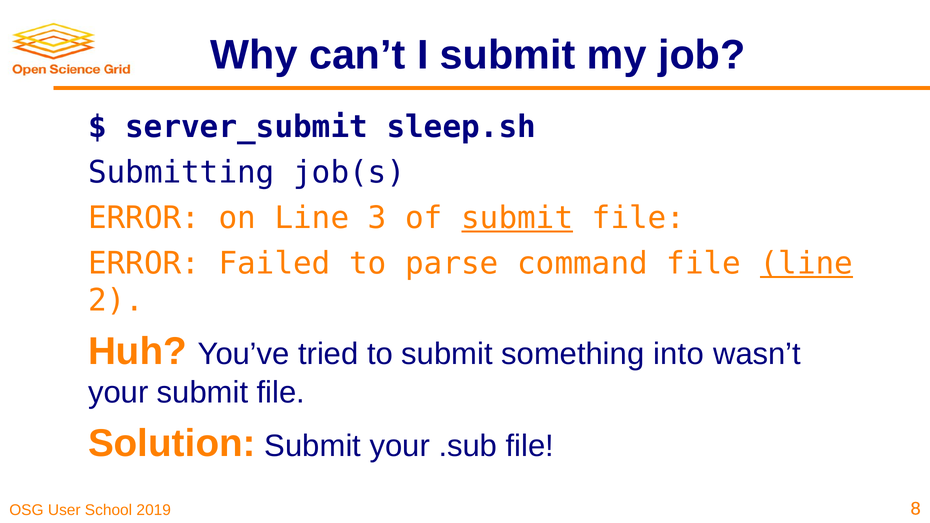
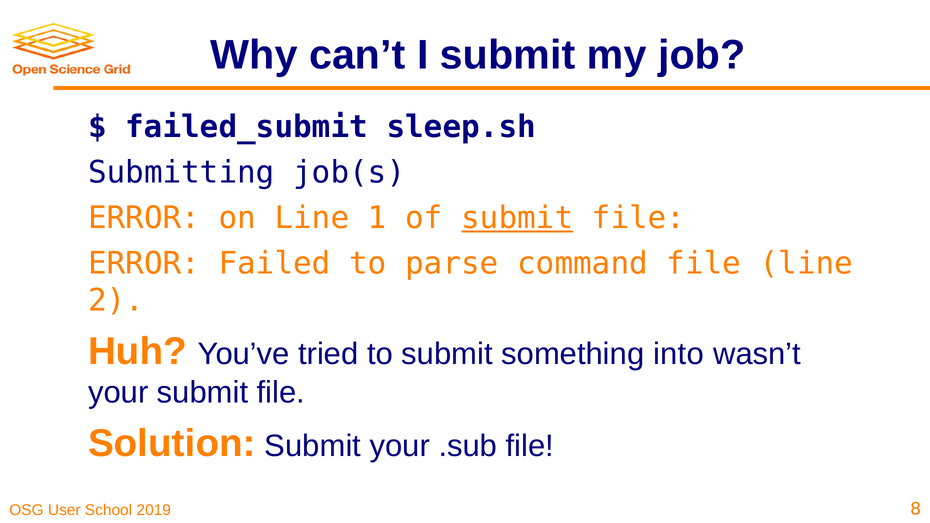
server_submit: server_submit -> failed_submit
3: 3 -> 1
line at (806, 264) underline: present -> none
